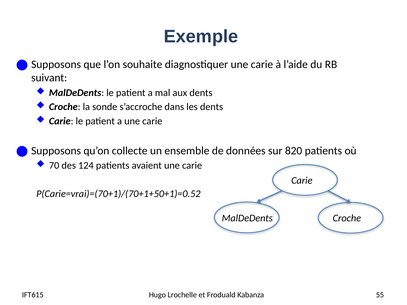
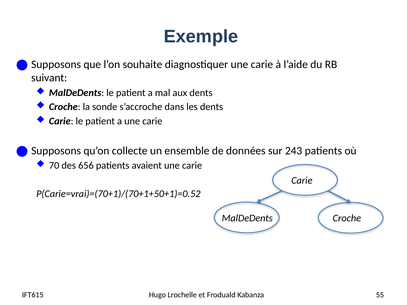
820: 820 -> 243
124: 124 -> 656
